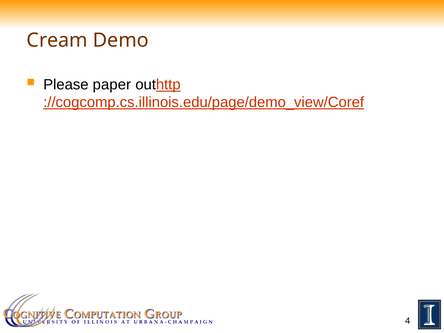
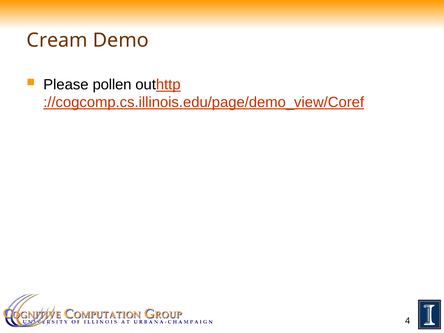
paper: paper -> pollen
